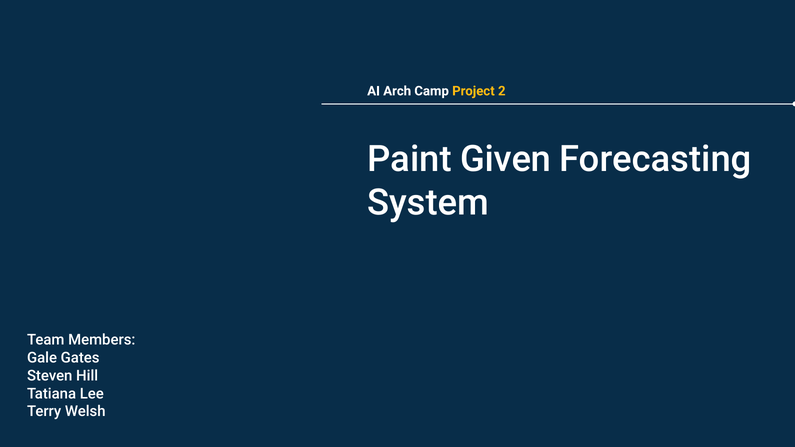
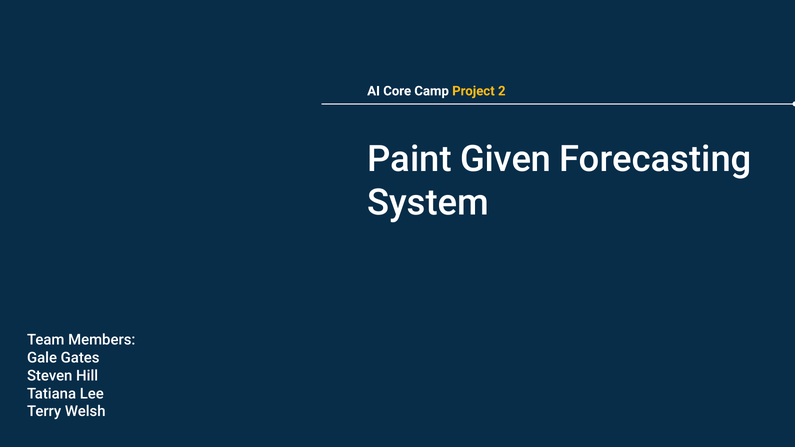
Arch: Arch -> Core
